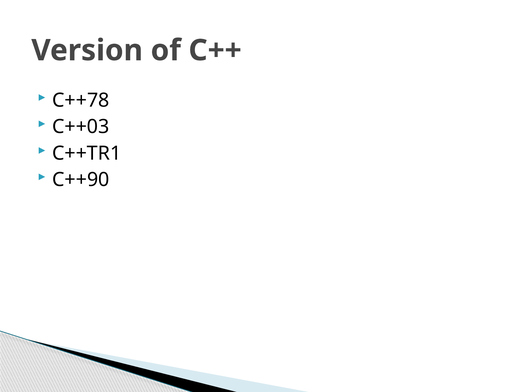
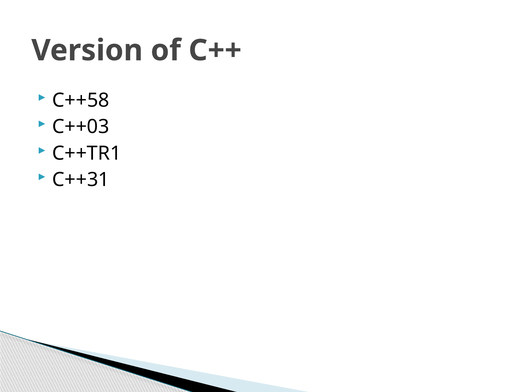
C++78: C++78 -> C++58
C++90: C++90 -> C++31
